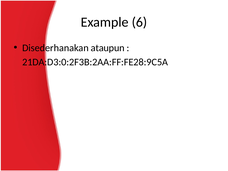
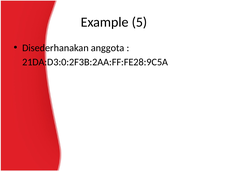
6: 6 -> 5
ataupun: ataupun -> anggota
